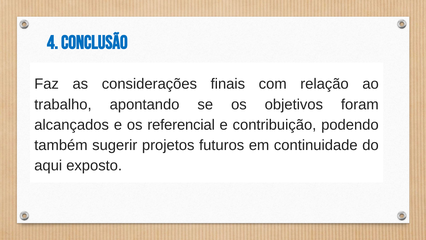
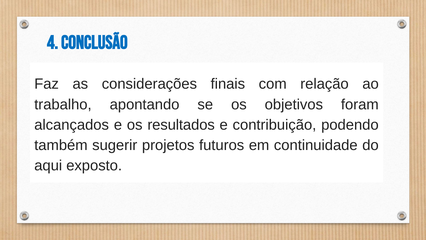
referencial: referencial -> resultados
